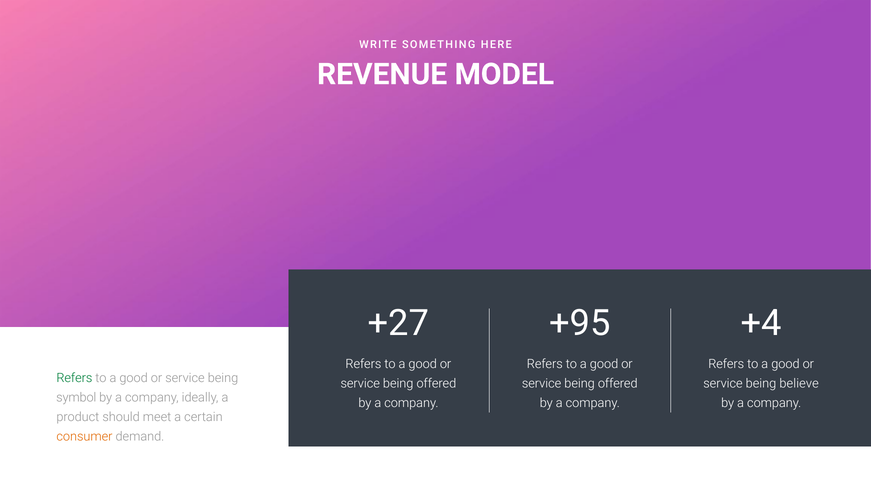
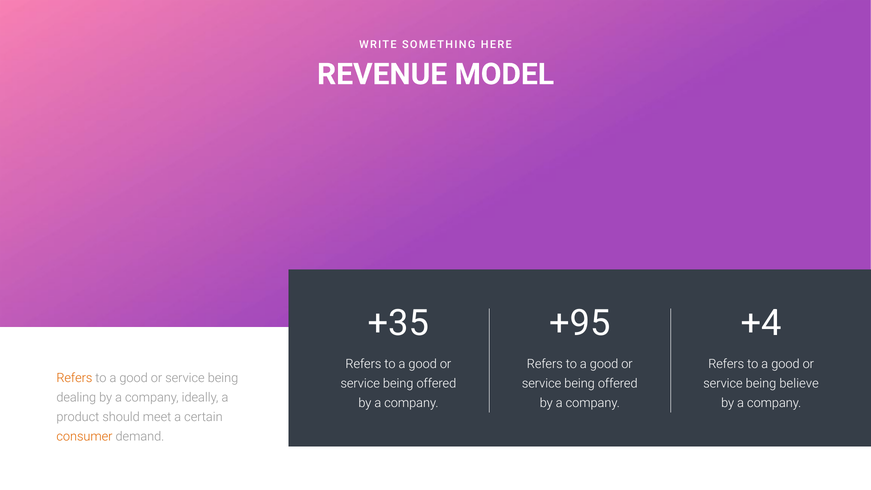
+27: +27 -> +35
Refers at (74, 378) colour: green -> orange
symbol: symbol -> dealing
